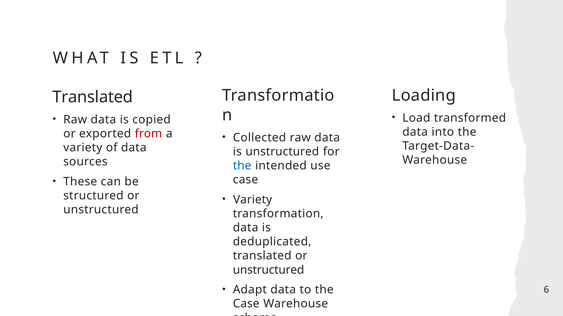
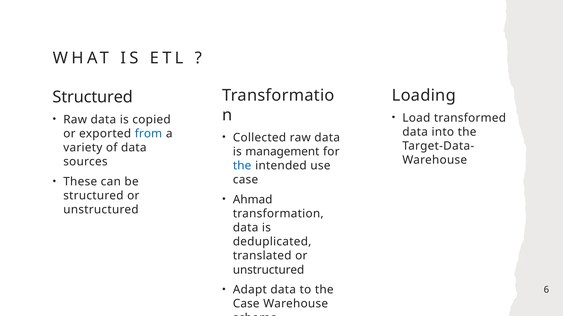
Translated at (93, 97): Translated -> Structured
from colour: red -> blue
is unstructured: unstructured -> management
Variety at (253, 200): Variety -> Ahmad
